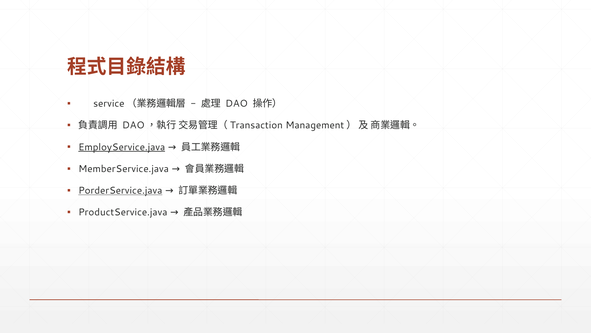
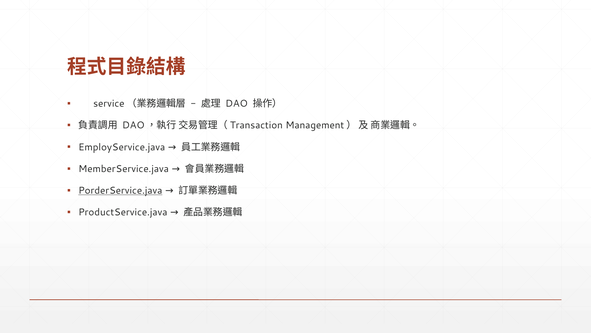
EmployService.java underline: present -> none
